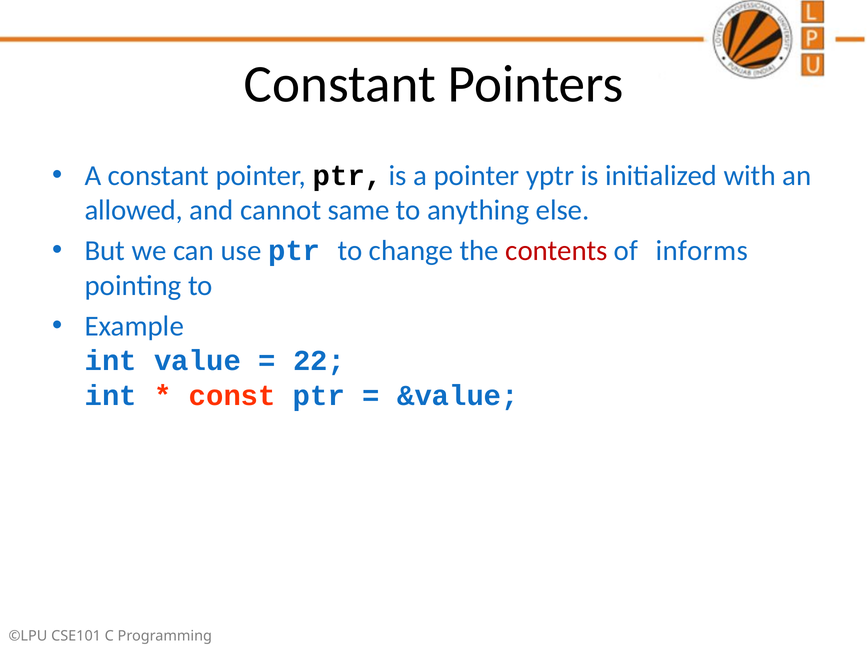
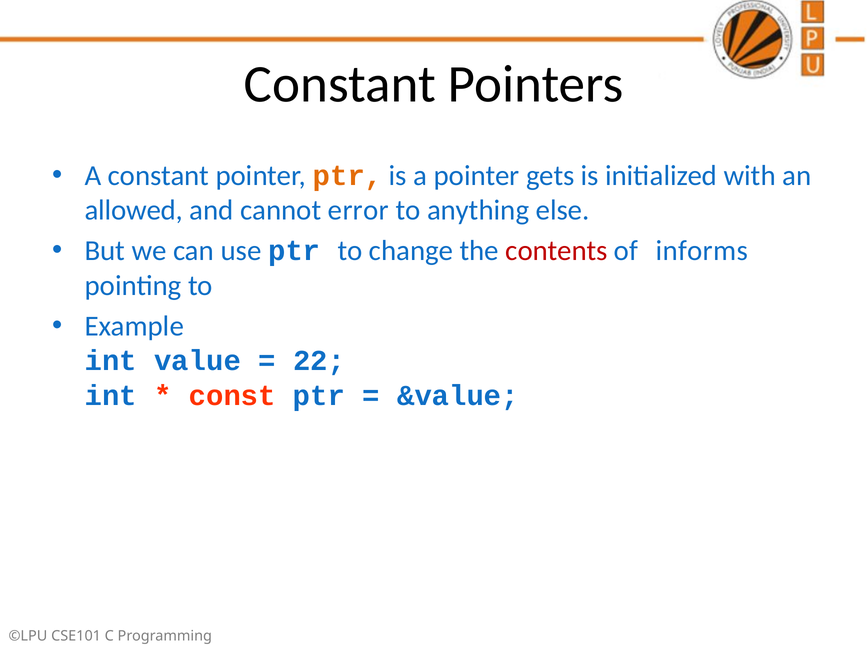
ptr at (348, 176) colour: black -> orange
yptr: yptr -> gets
same: same -> error
